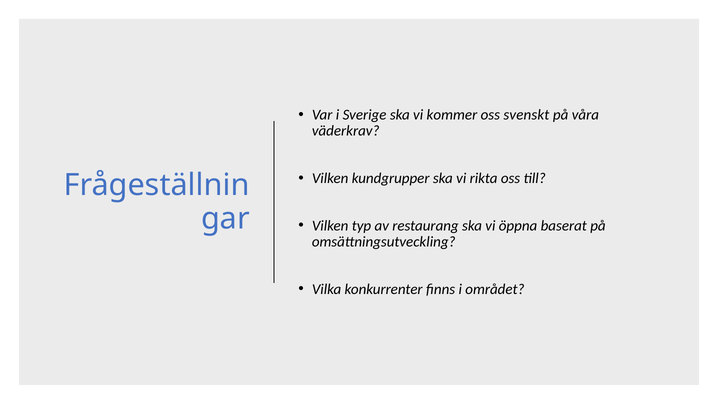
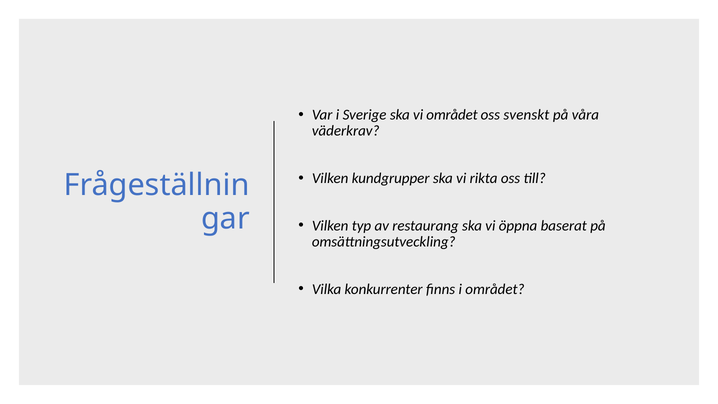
vi kommer: kommer -> området
